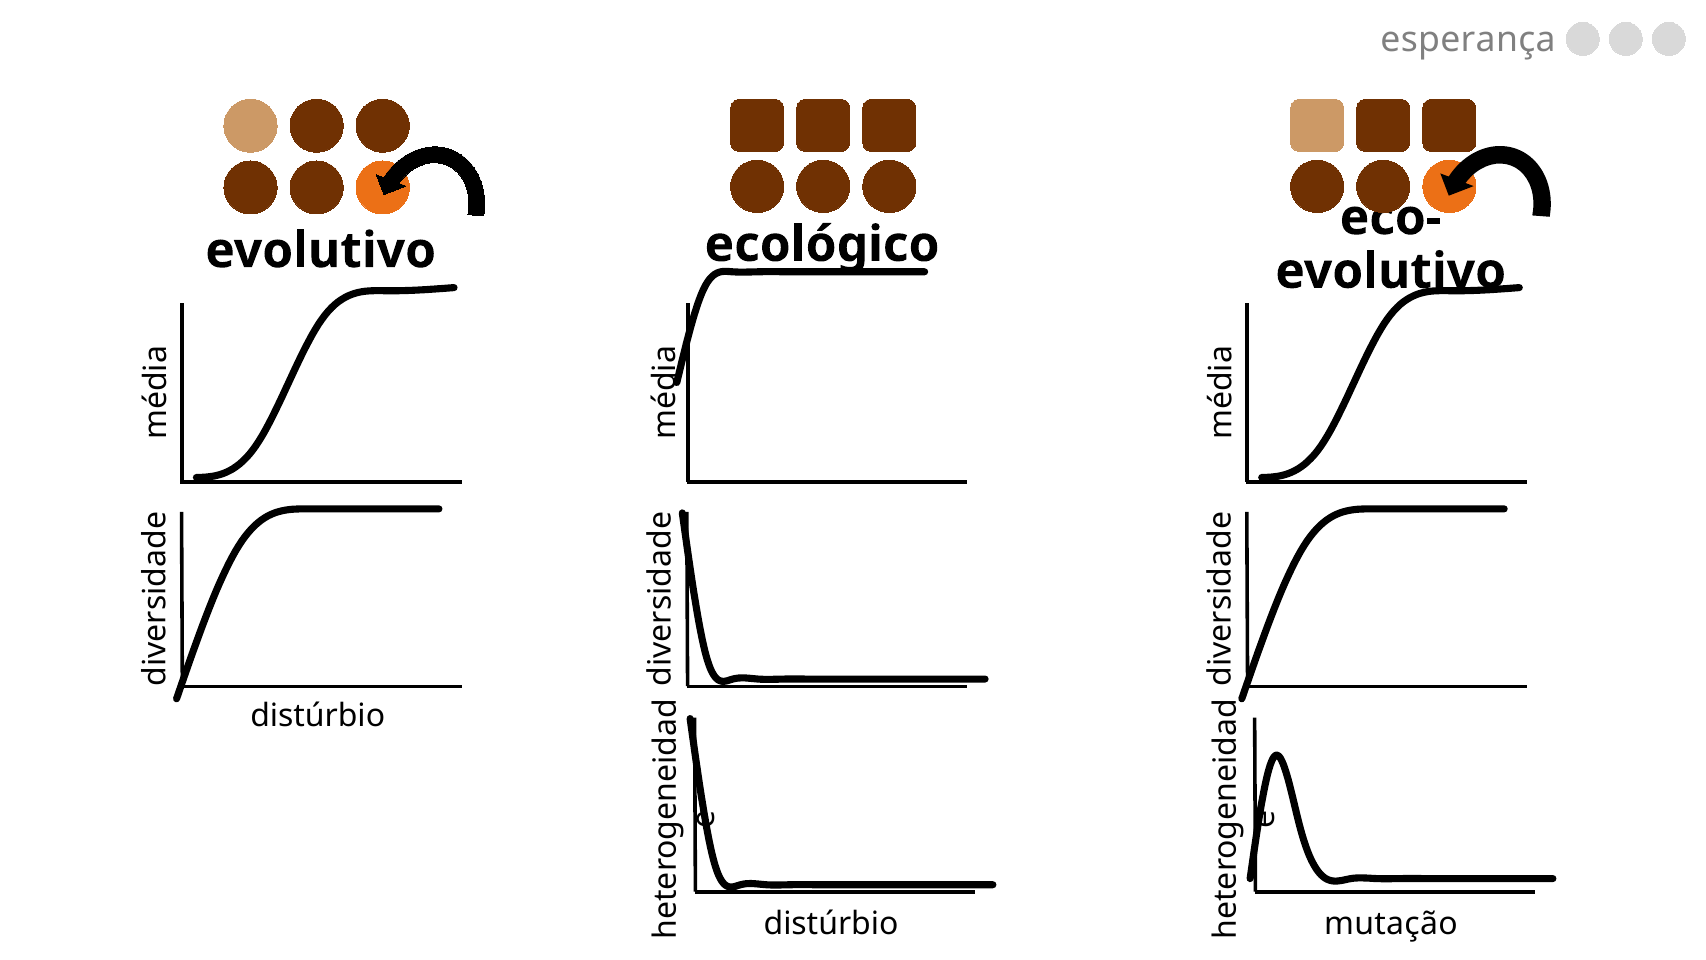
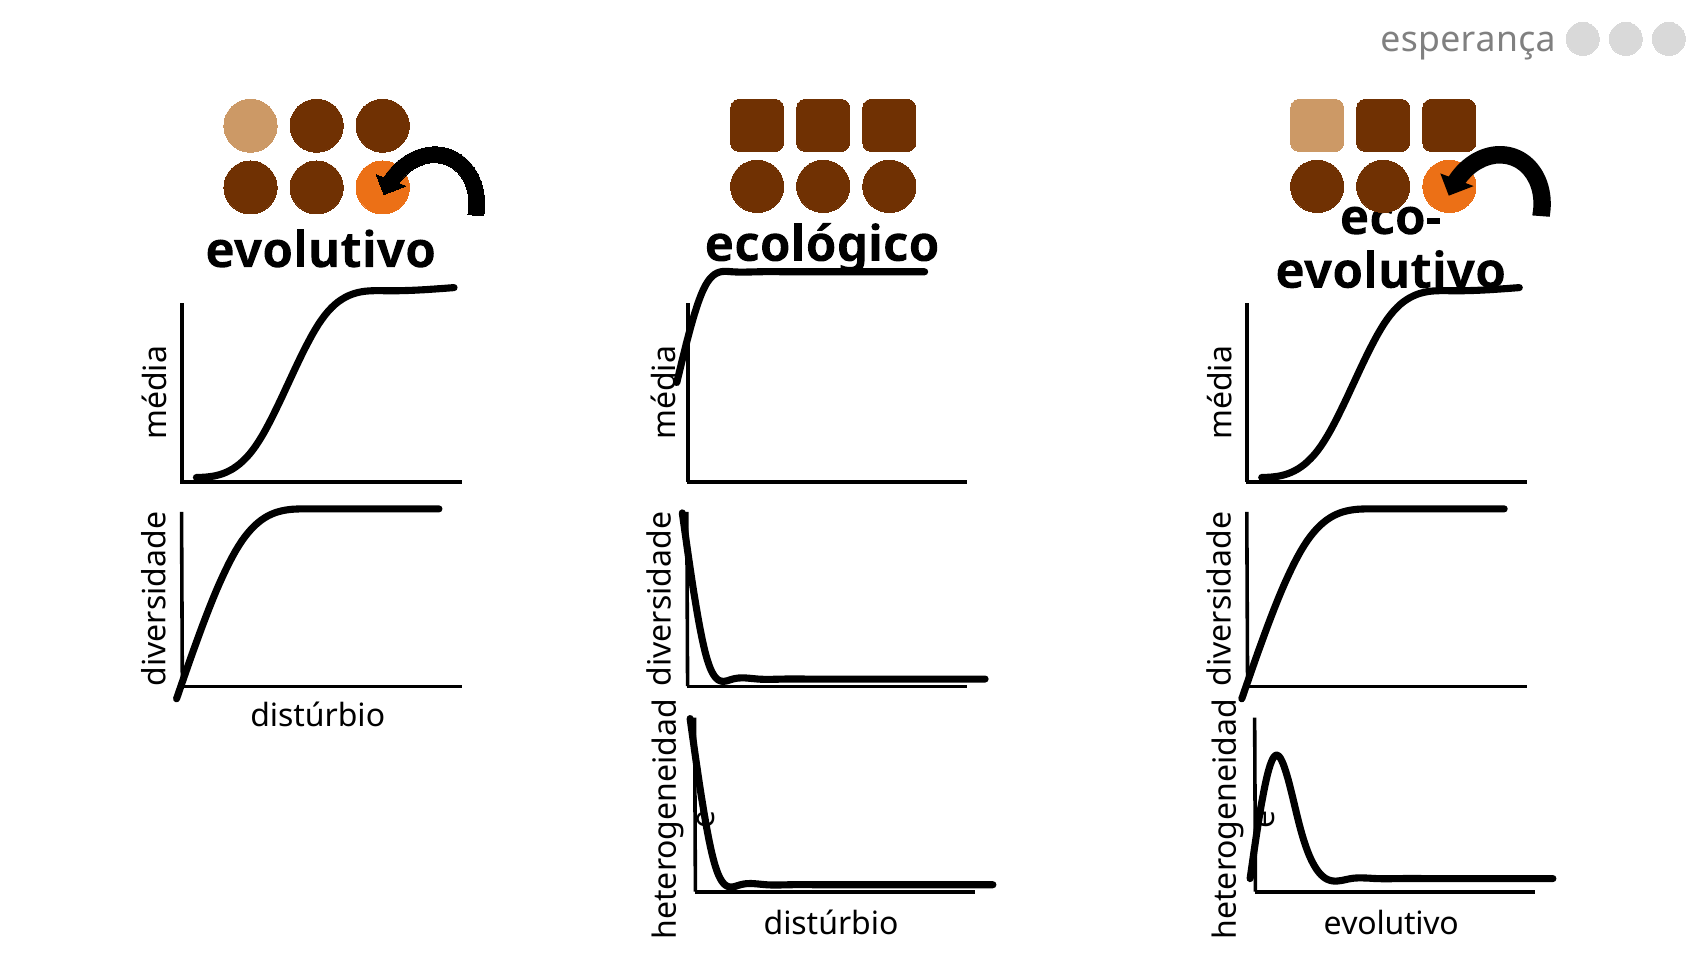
mutação at (1391, 924): mutação -> evolutivo
